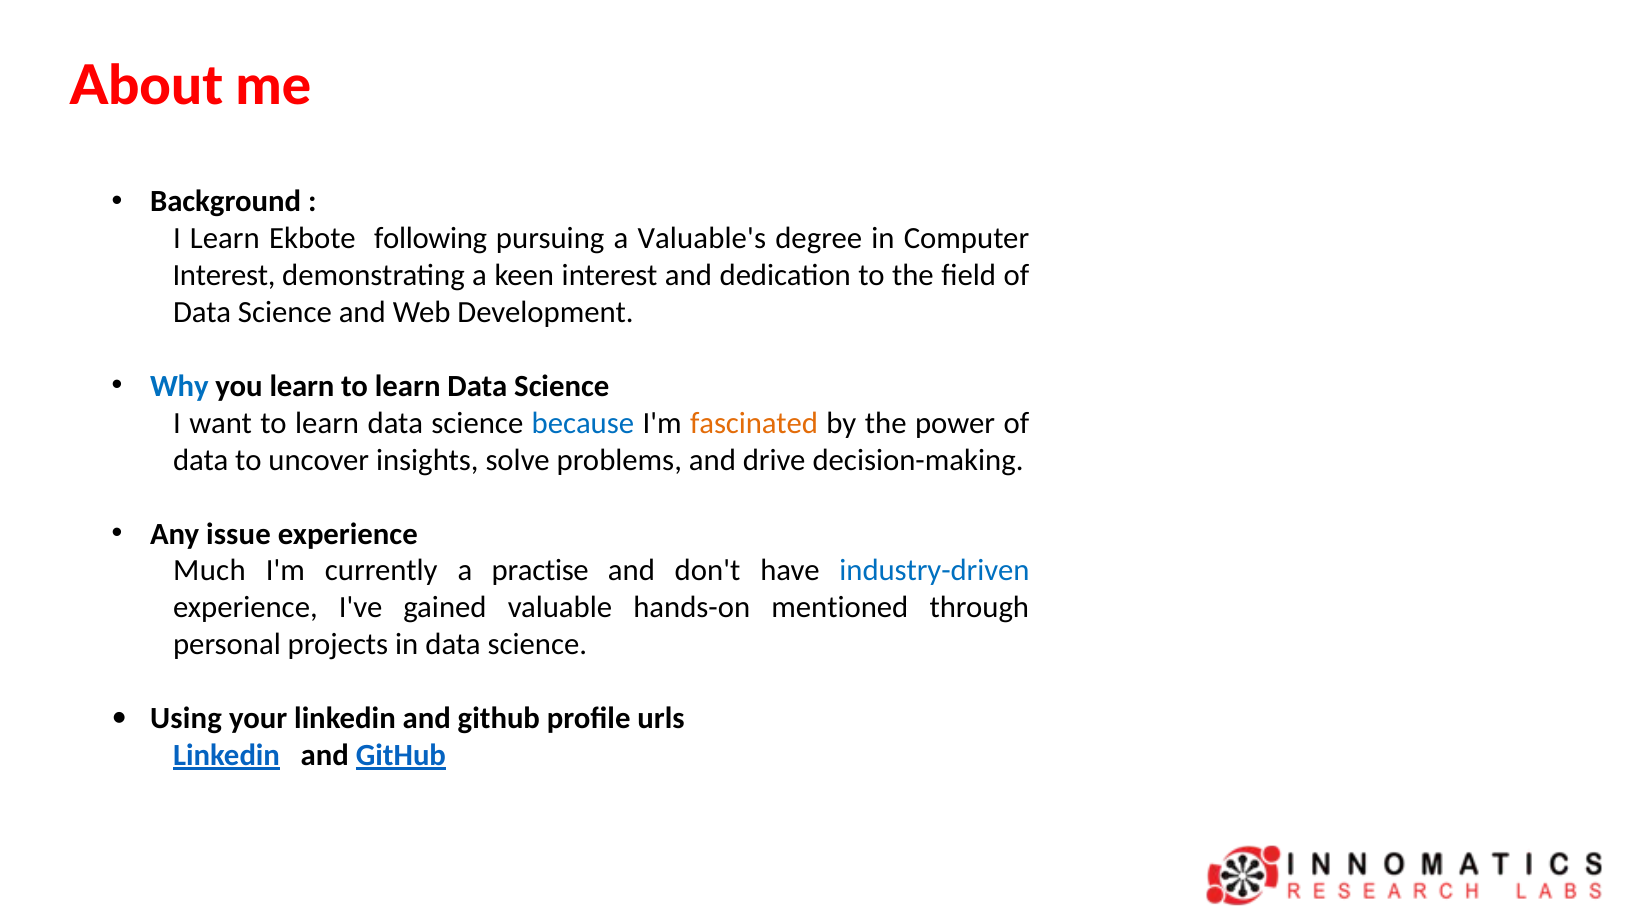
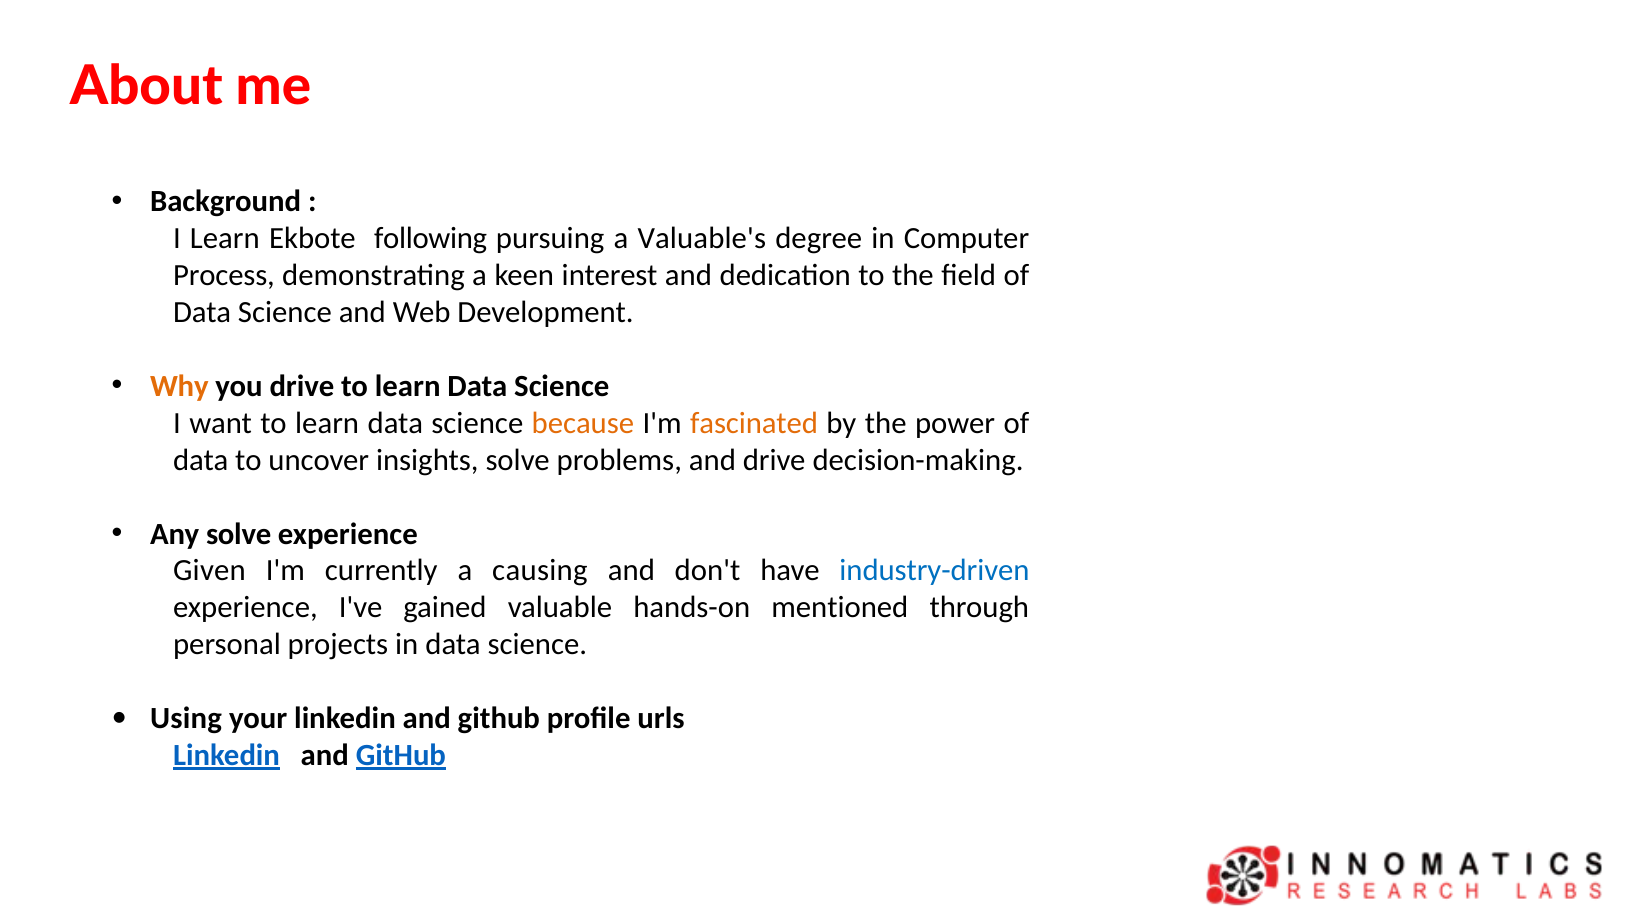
Interest at (224, 275): Interest -> Process
Why colour: blue -> orange
you learn: learn -> drive
because colour: blue -> orange
Any issue: issue -> solve
Much: Much -> Given
practise: practise -> causing
